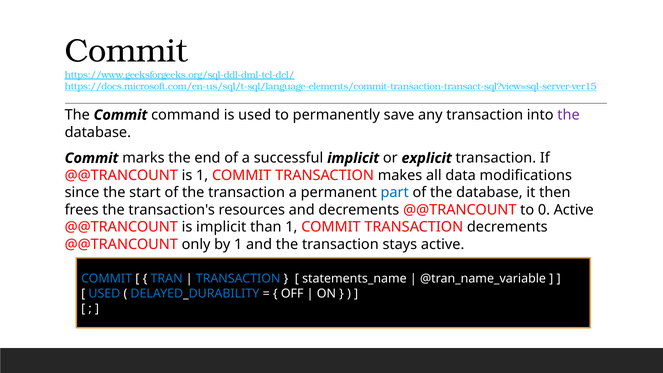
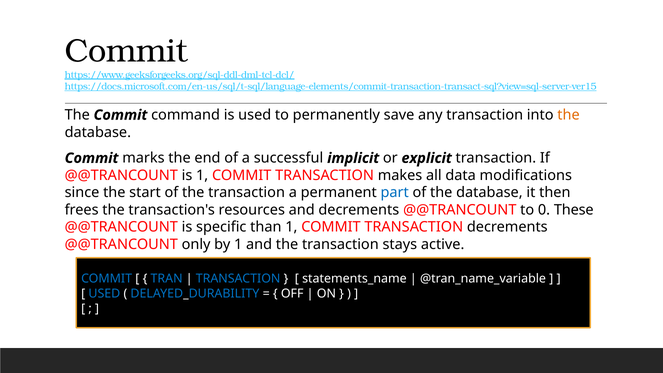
the at (569, 115) colour: purple -> orange
0 Active: Active -> These
is implicit: implicit -> specific
